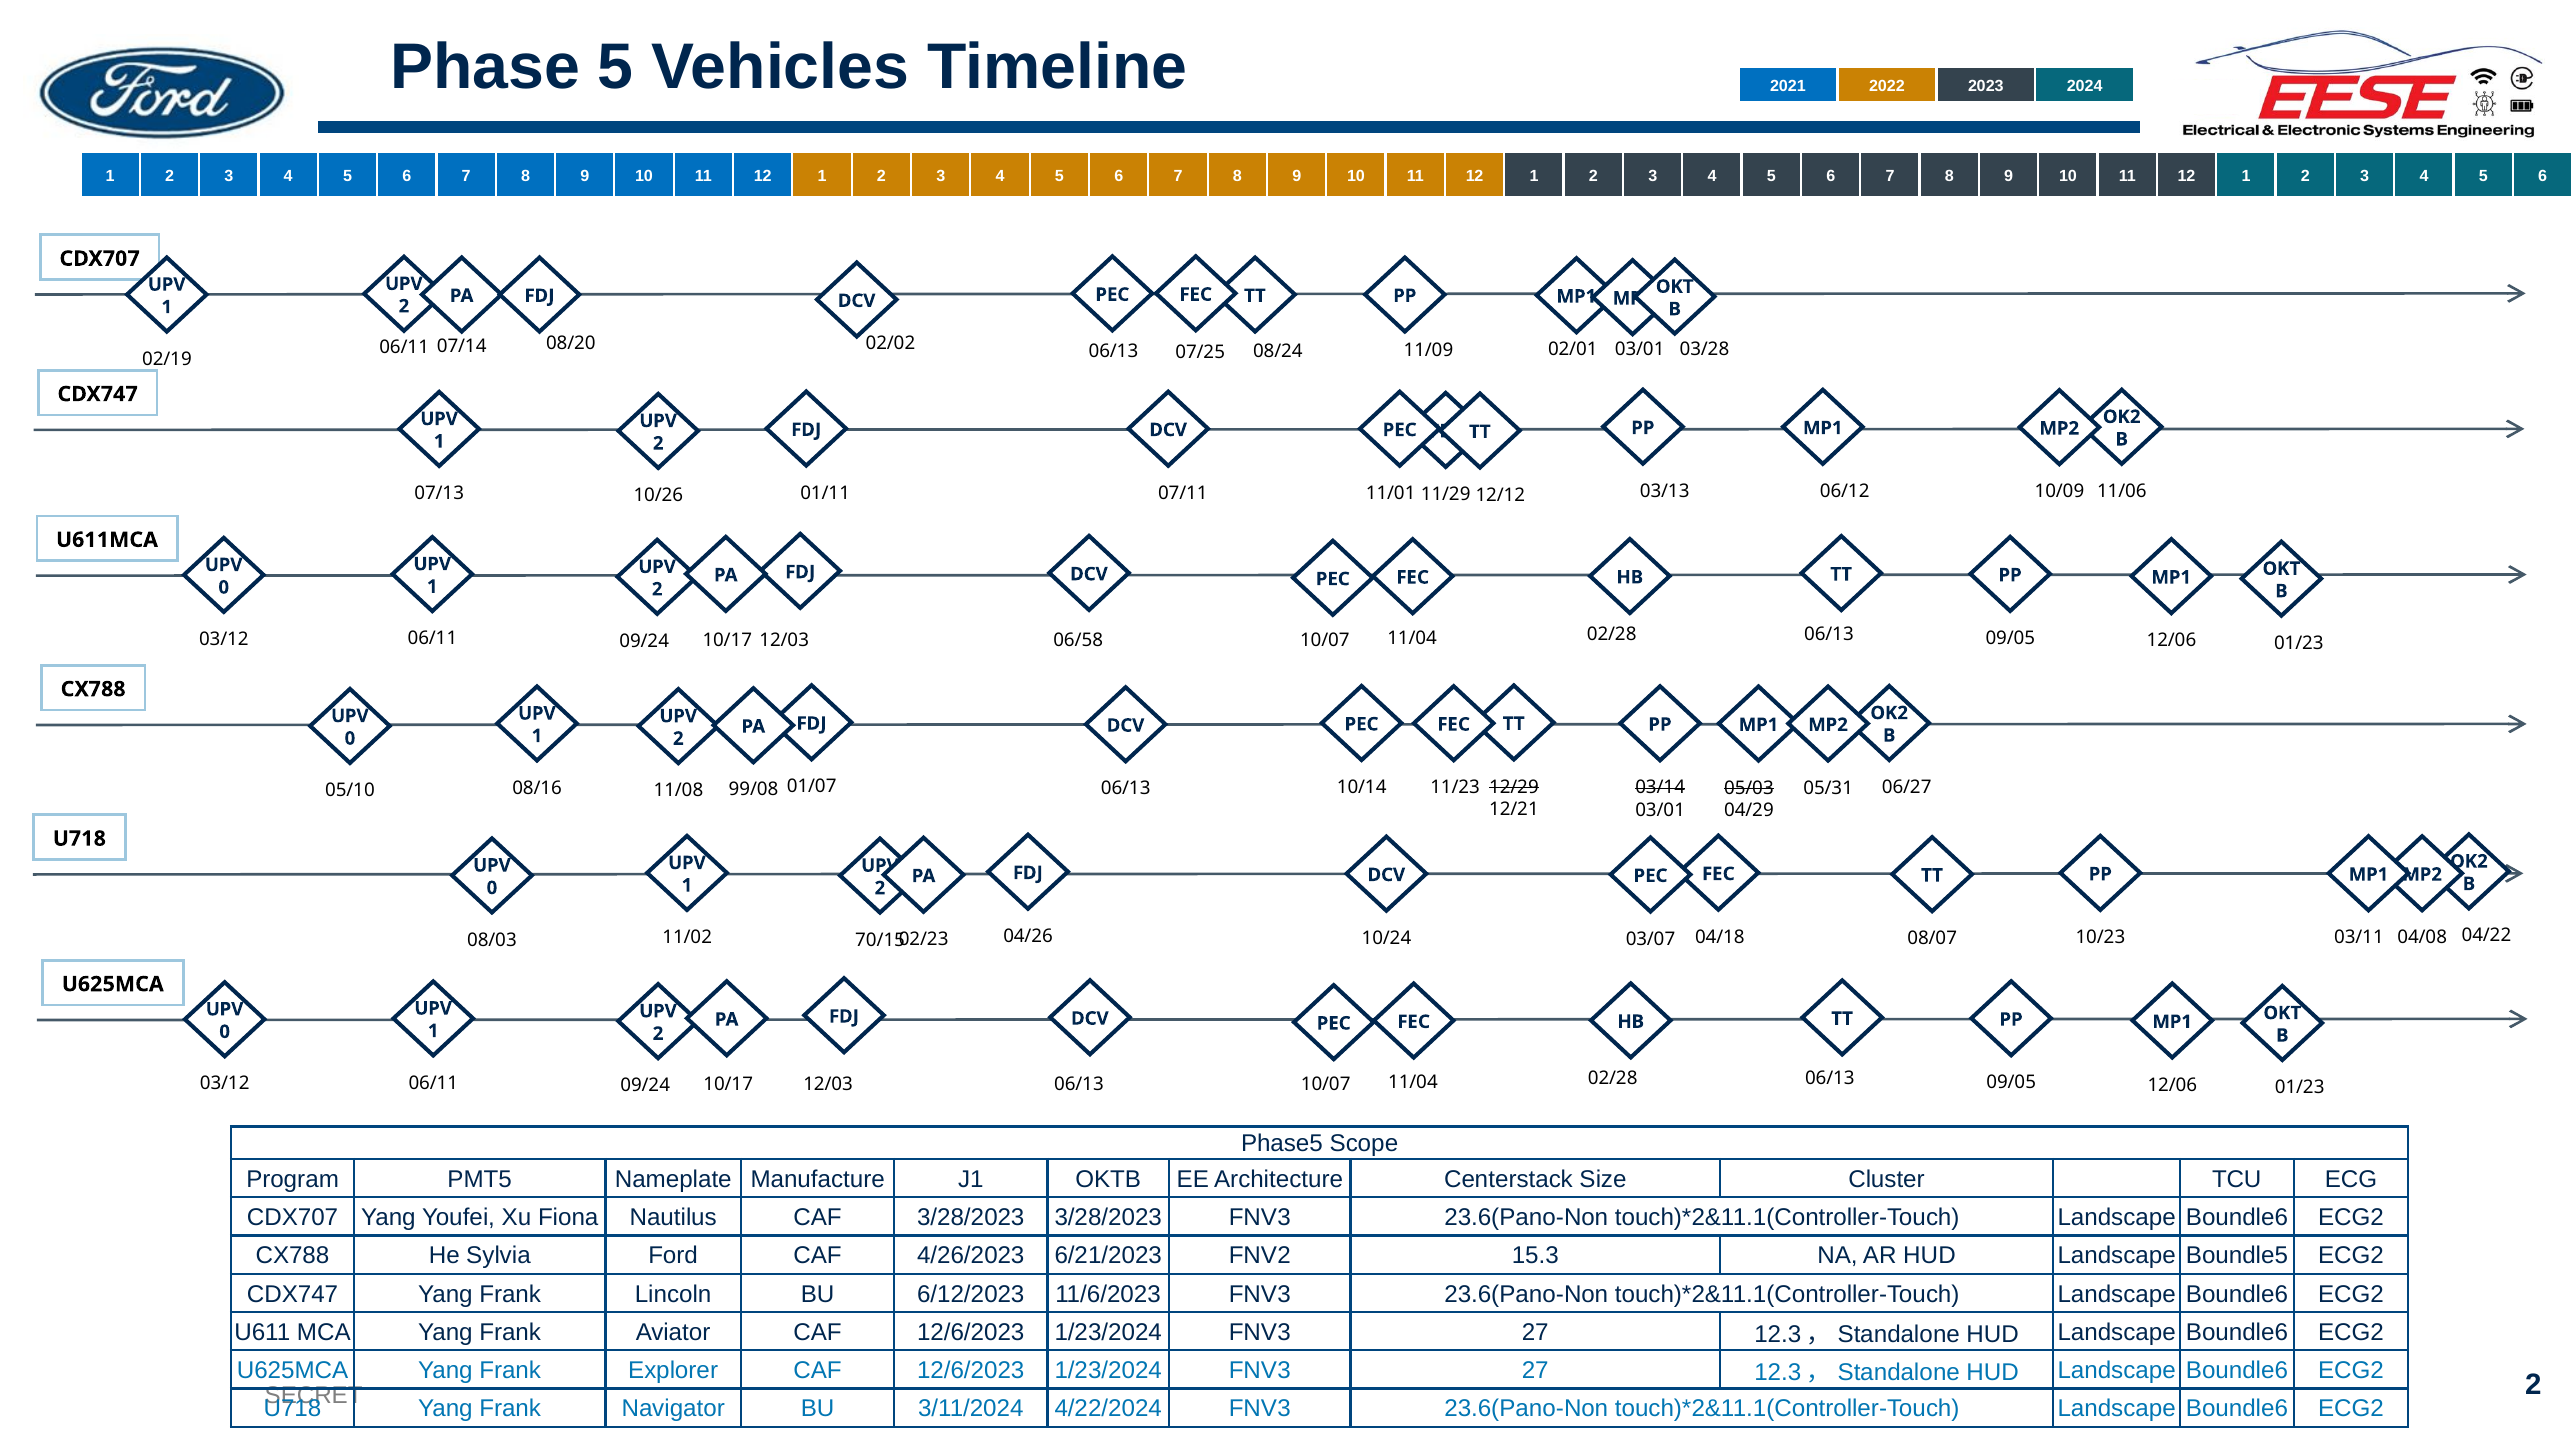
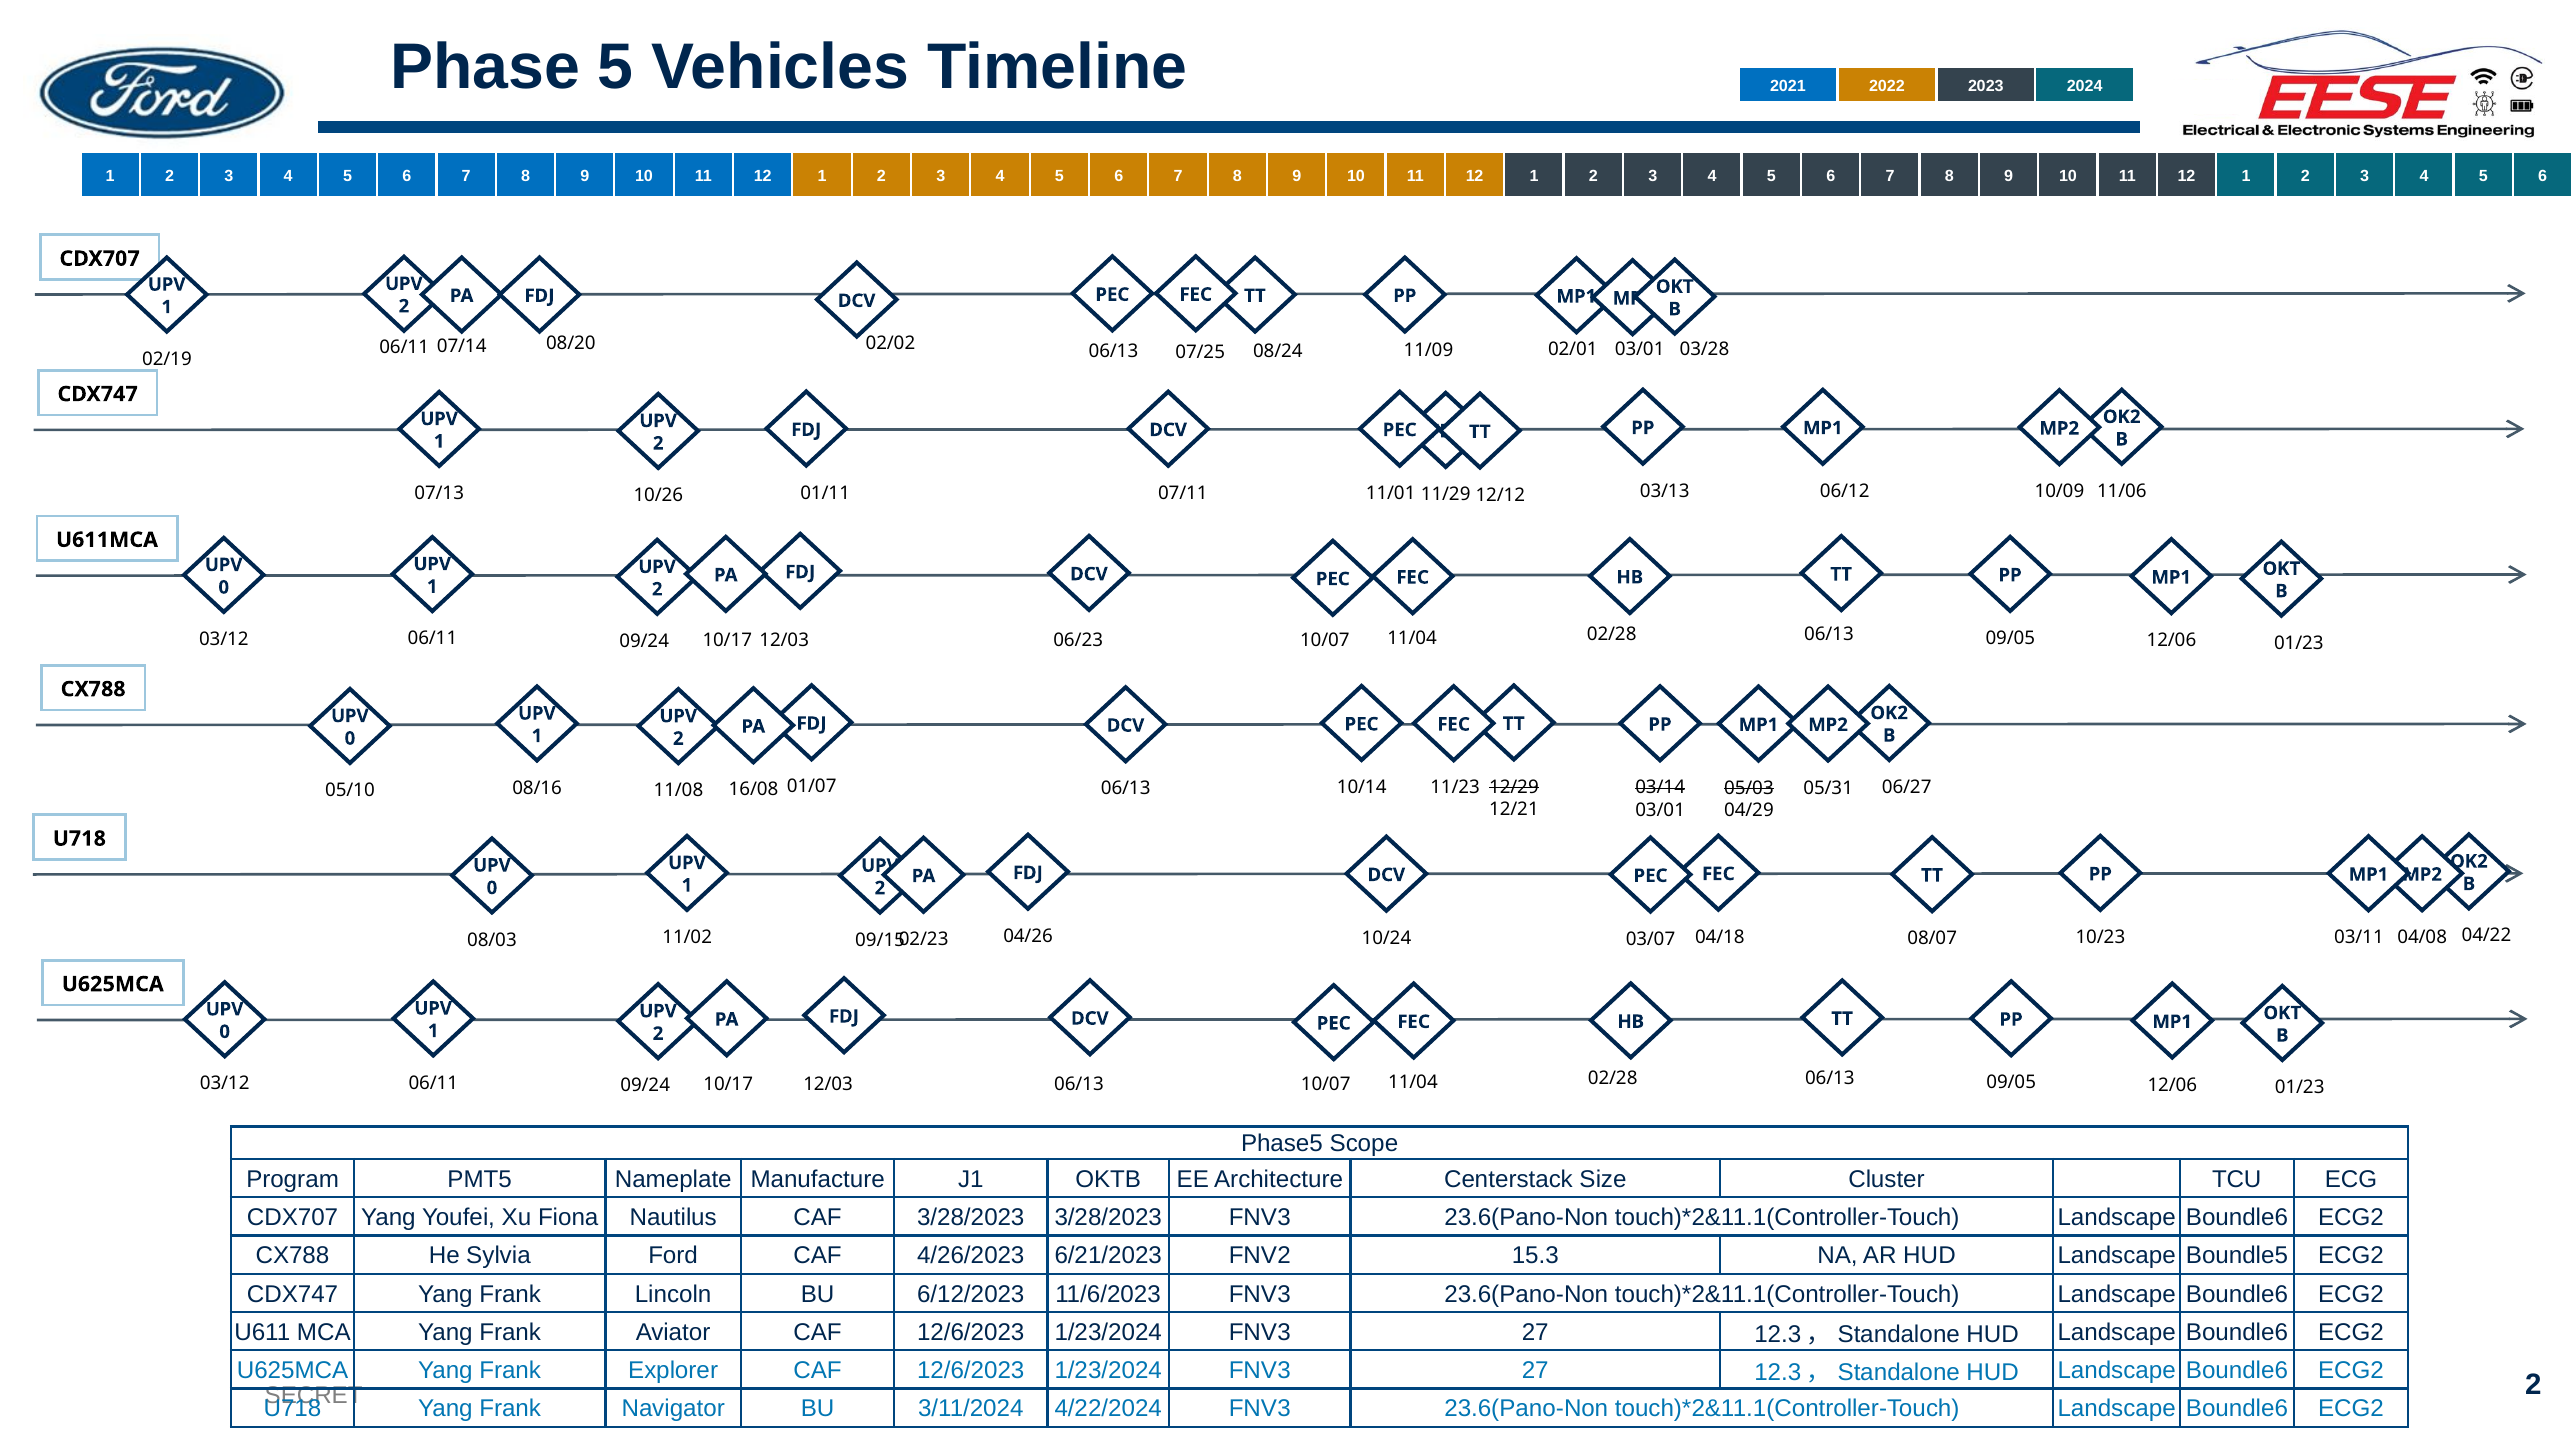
06/58: 06/58 -> 06/23
99/08: 99/08 -> 16/08
70/15: 70/15 -> 09/15
